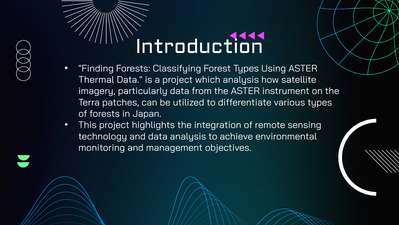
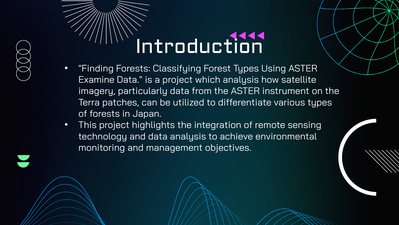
Thermal: Thermal -> Examine
